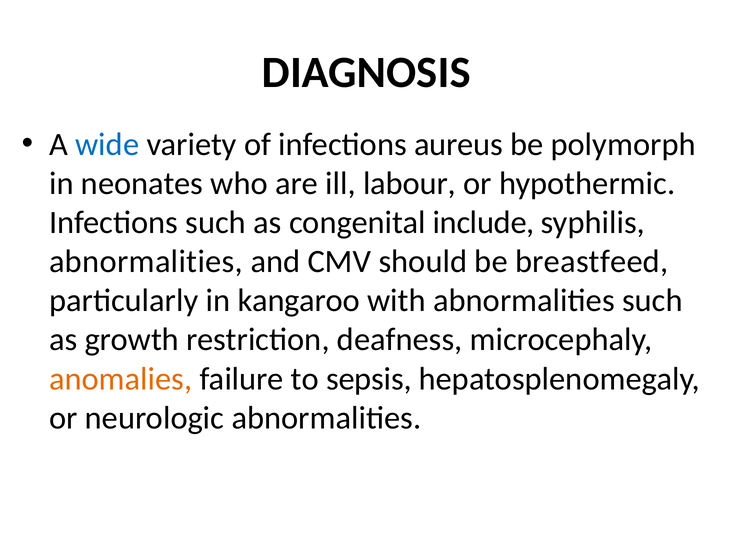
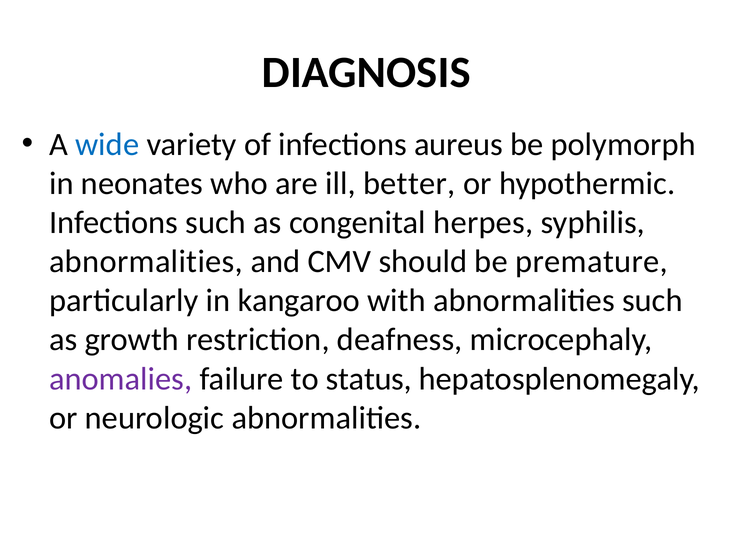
labour: labour -> better
include: include -> herpes
breastfeed: breastfeed -> premature
anomalies colour: orange -> purple
sepsis: sepsis -> status
